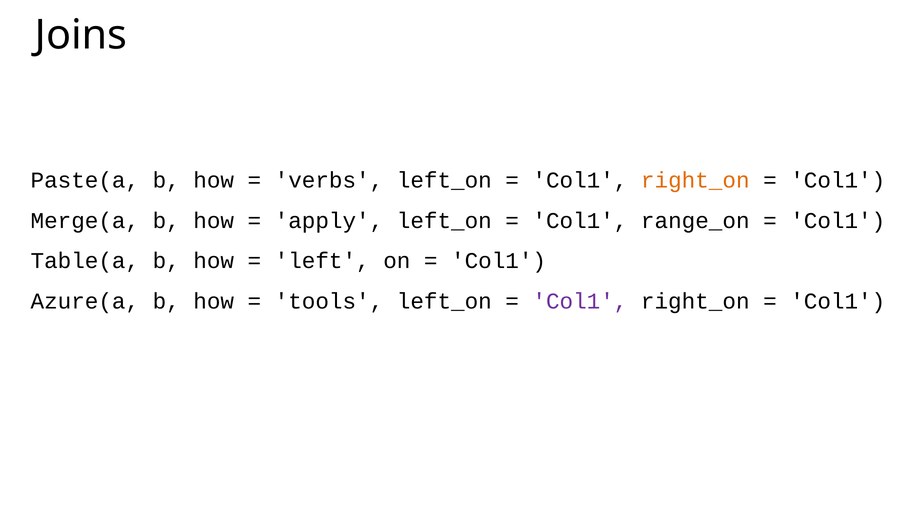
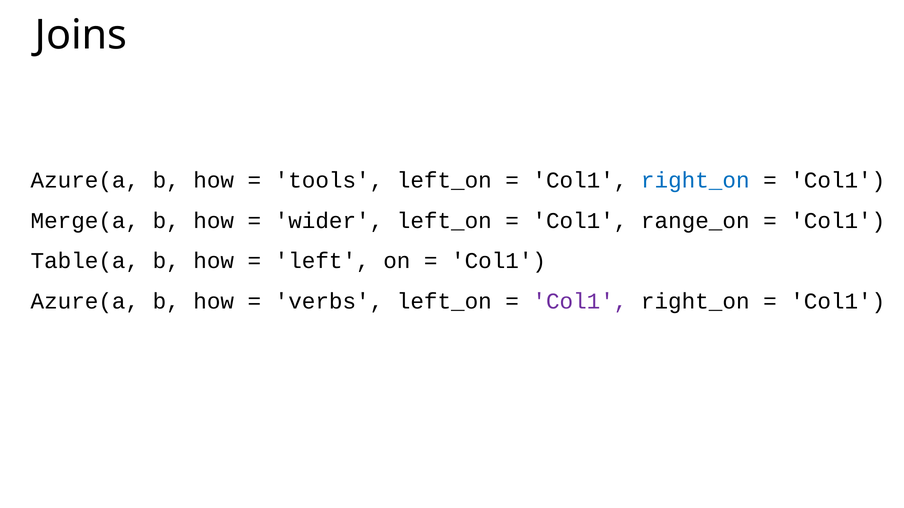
Paste(a at (85, 181): Paste(a -> Azure(a
verbs: verbs -> tools
right_on at (695, 181) colour: orange -> blue
apply: apply -> wider
tools: tools -> verbs
